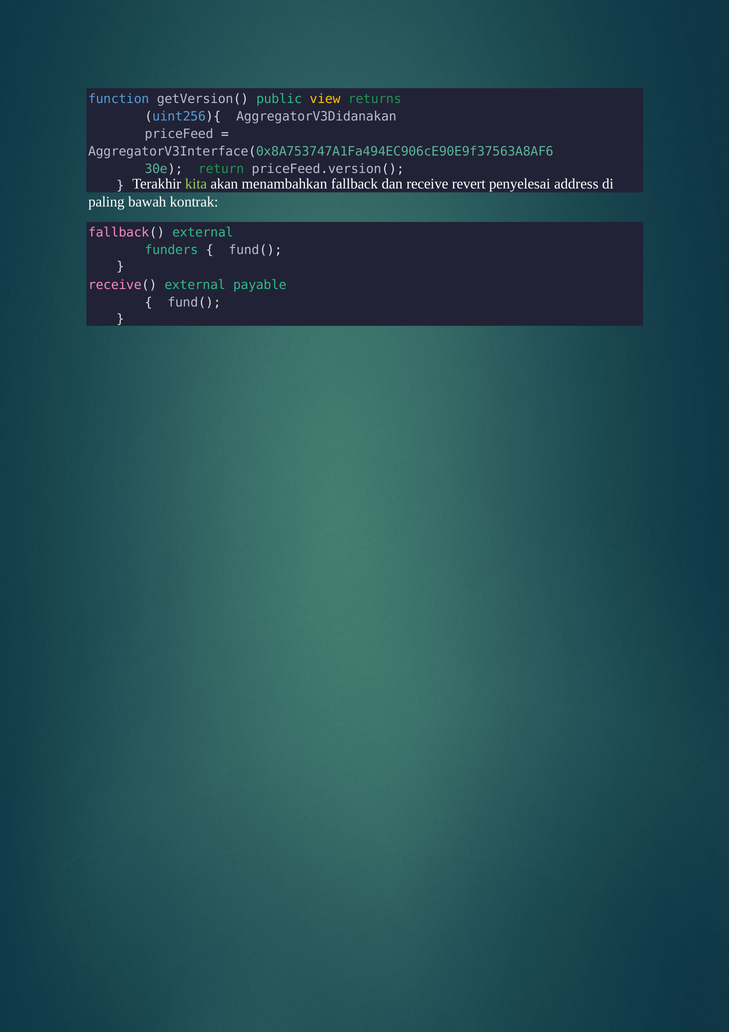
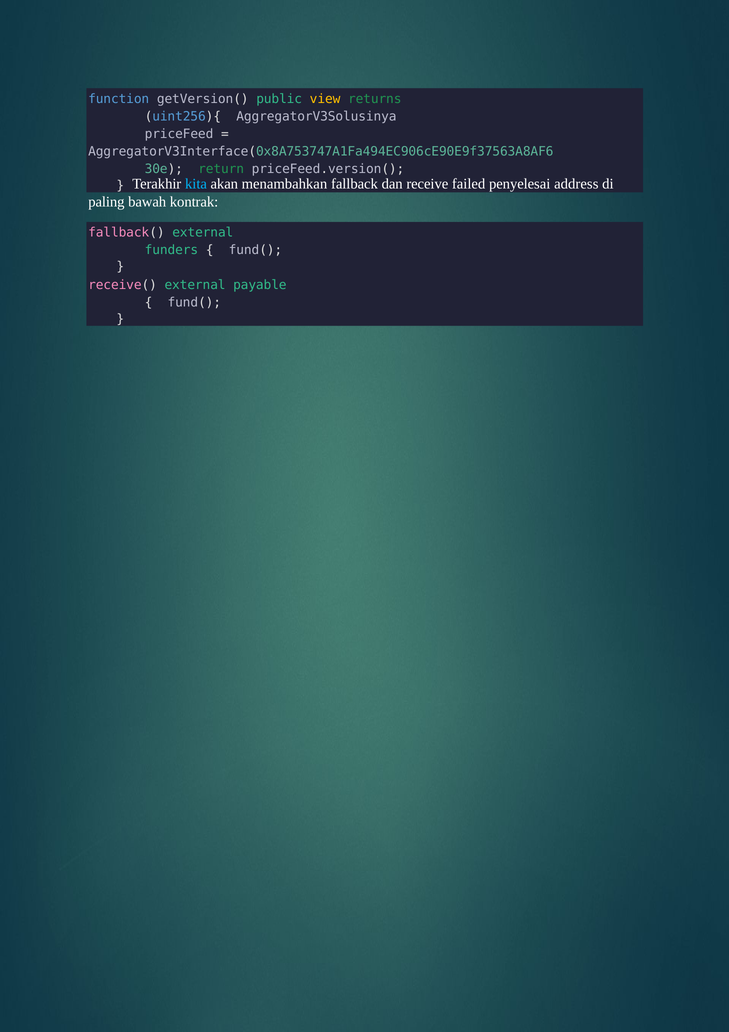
AggregatorV3Didanakan: AggregatorV3Didanakan -> AggregatorV3Solusinya
kita colour: light green -> light blue
revert: revert -> failed
